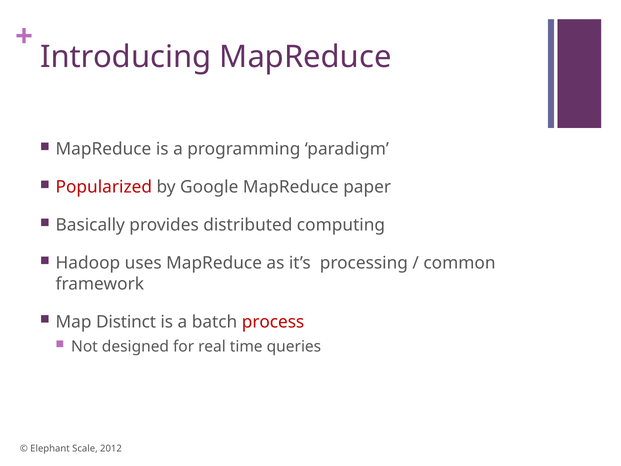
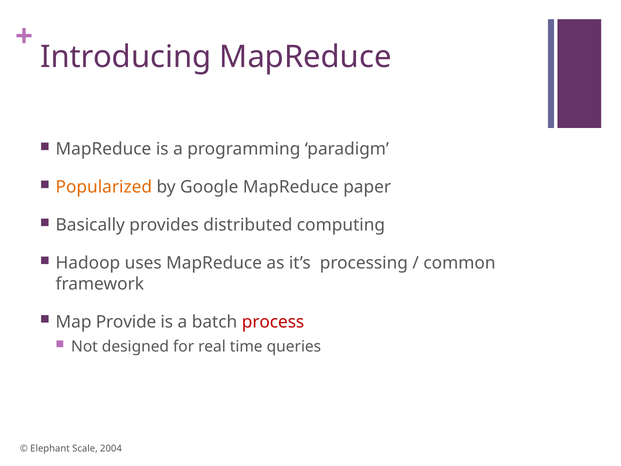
Popularized colour: red -> orange
Distinct: Distinct -> Provide
2012: 2012 -> 2004
